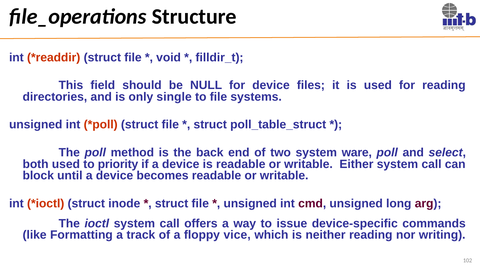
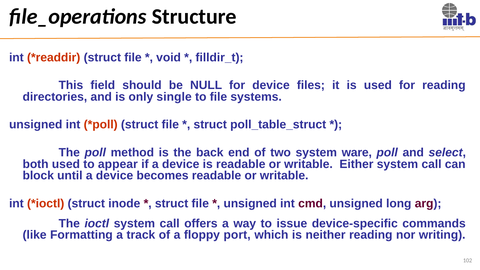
priority: priority -> appear
vice: vice -> port
